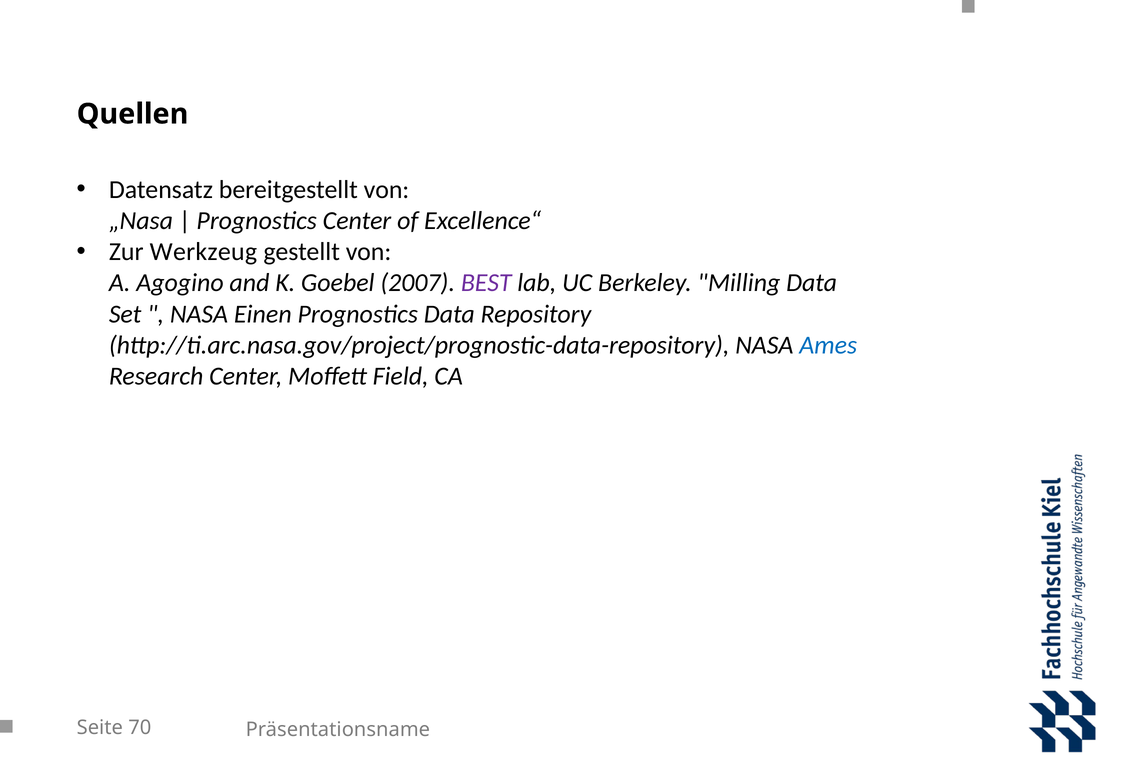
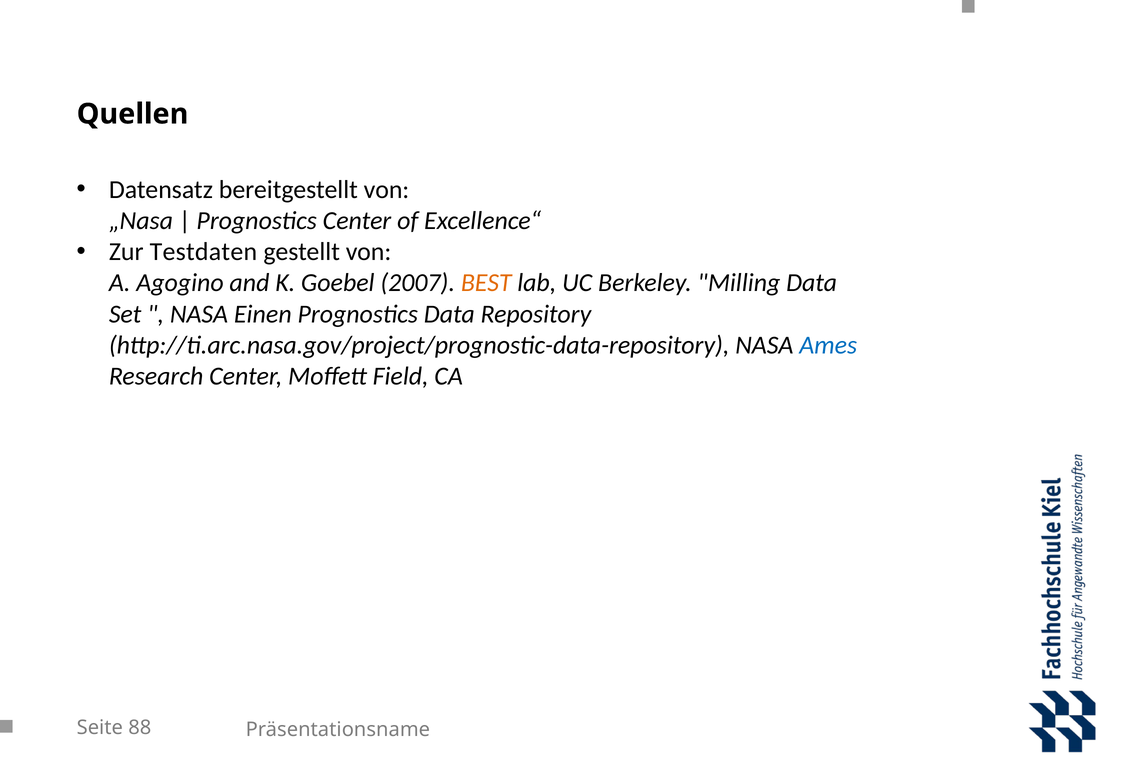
Werkzeug: Werkzeug -> Testdaten
BEST colour: purple -> orange
70: 70 -> 88
